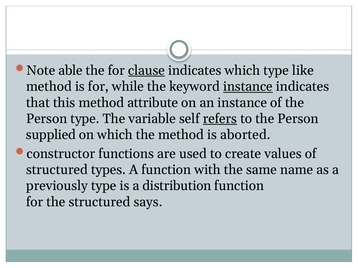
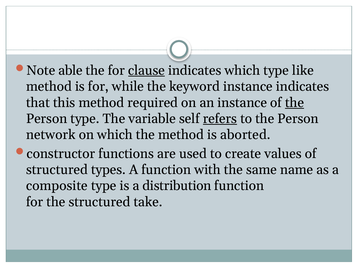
instance at (248, 87) underline: present -> none
attribute: attribute -> required
the at (295, 103) underline: none -> present
supplied: supplied -> network
previously: previously -> composite
says: says -> take
